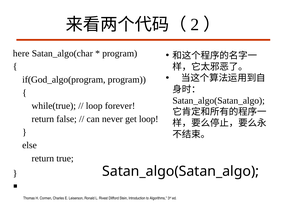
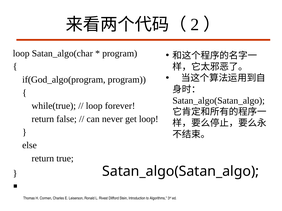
here at (21, 53): here -> loop
